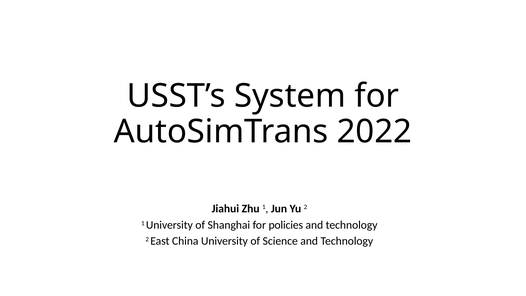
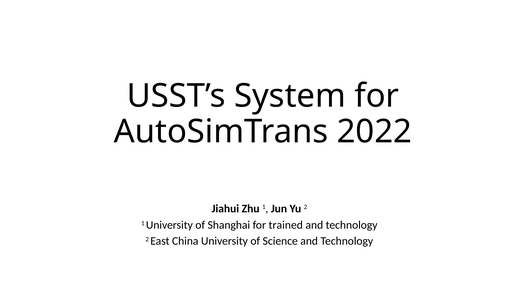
policies: policies -> trained
